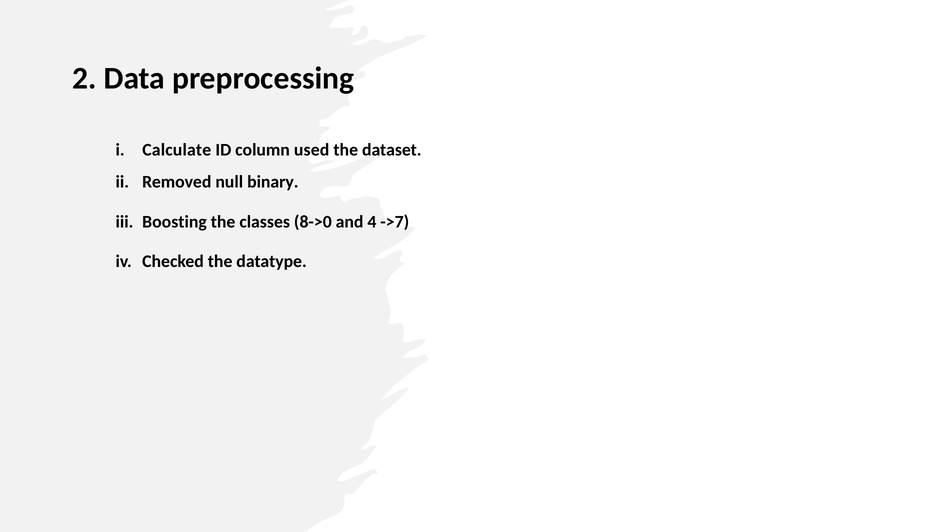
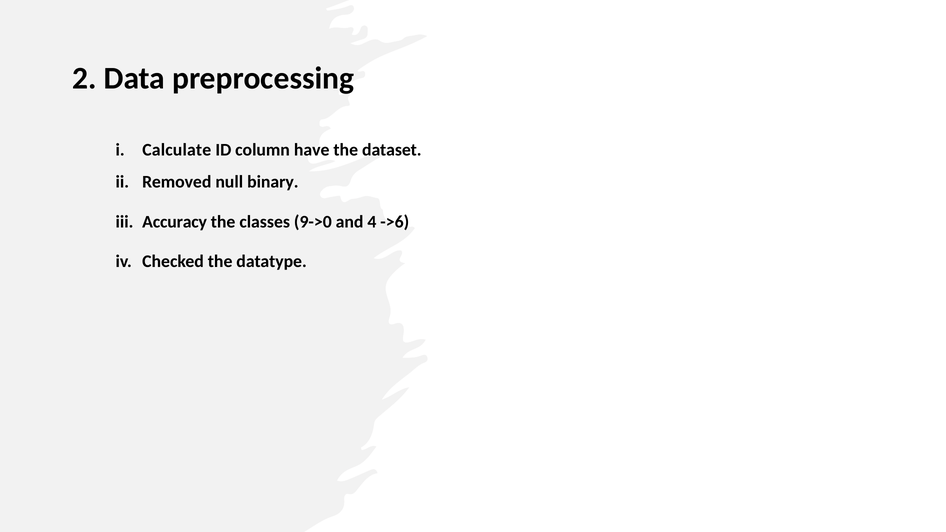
used: used -> have
Boosting: Boosting -> Accuracy
8->0: 8->0 -> 9->0
->7: ->7 -> ->6
